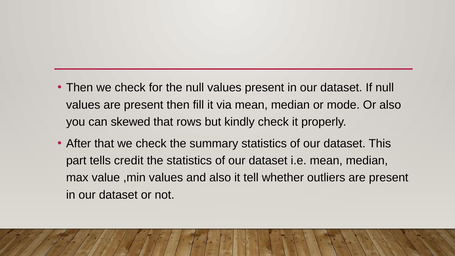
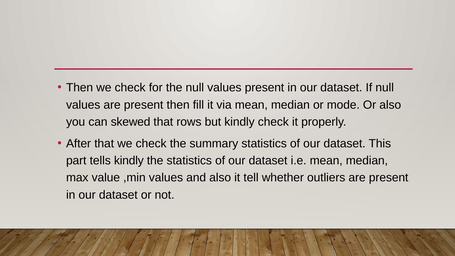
tells credit: credit -> kindly
